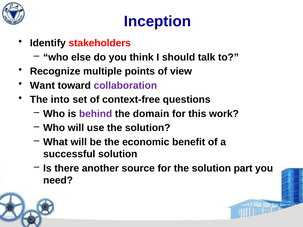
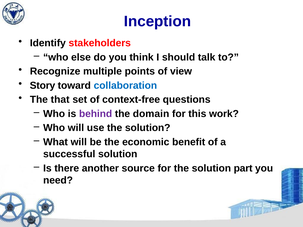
Want: Want -> Story
collaboration colour: purple -> blue
into: into -> that
